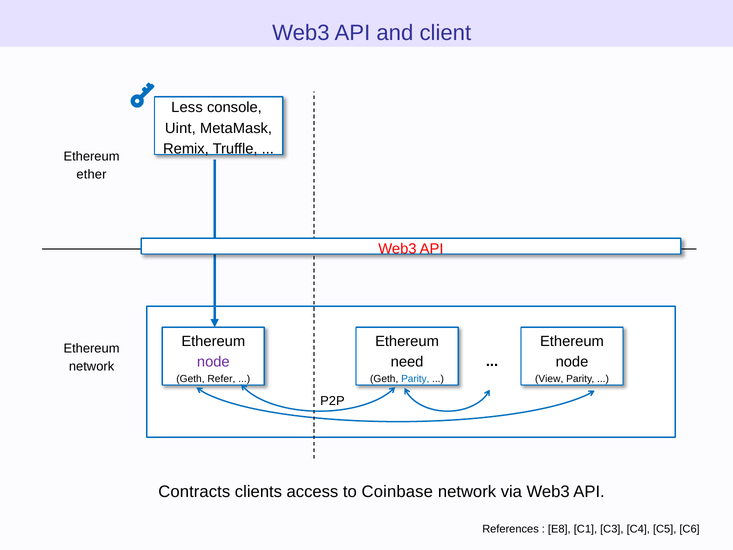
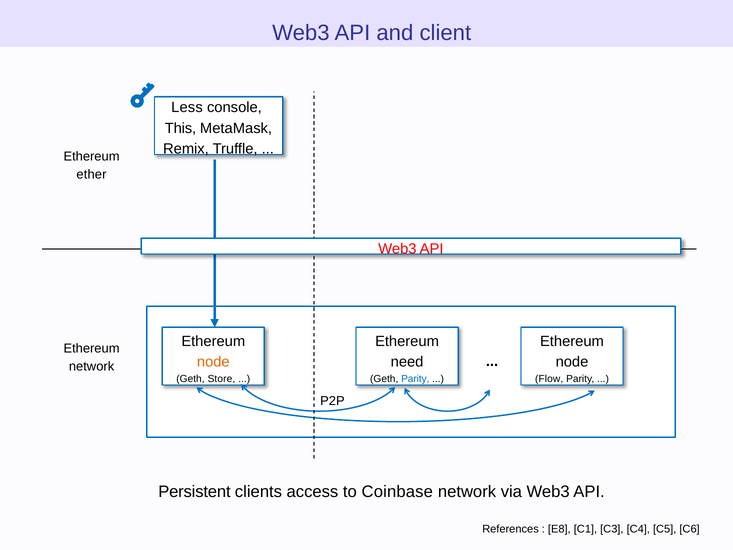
Uint: Uint -> This
node at (213, 362) colour: purple -> orange
Refer: Refer -> Store
View: View -> Flow
Contracts: Contracts -> Persistent
